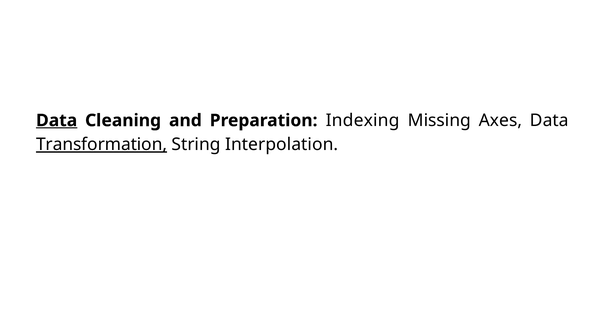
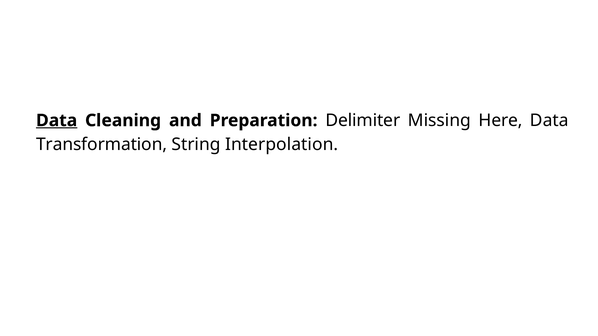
Indexing: Indexing -> Delimiter
Axes: Axes -> Here
Transformation underline: present -> none
